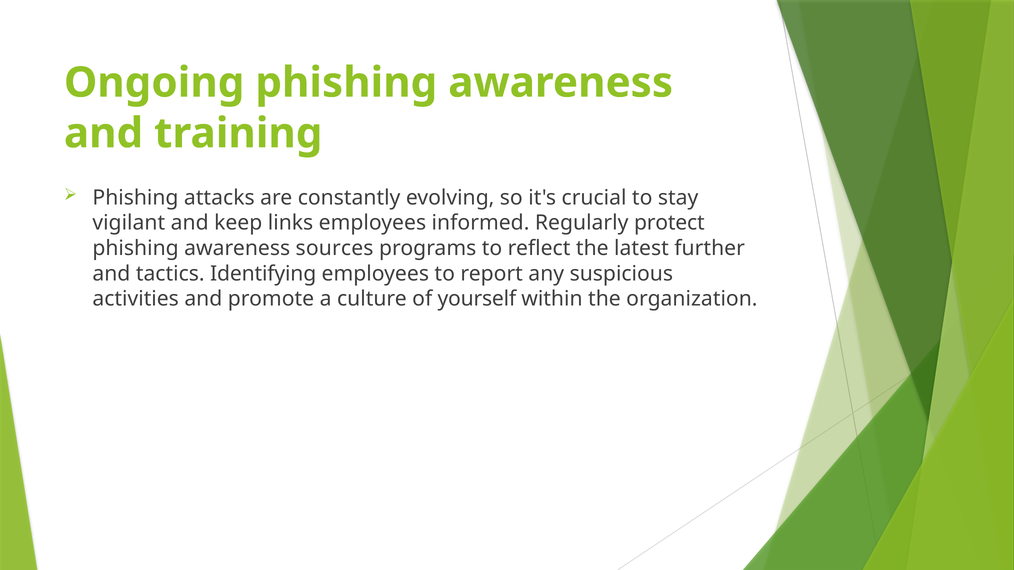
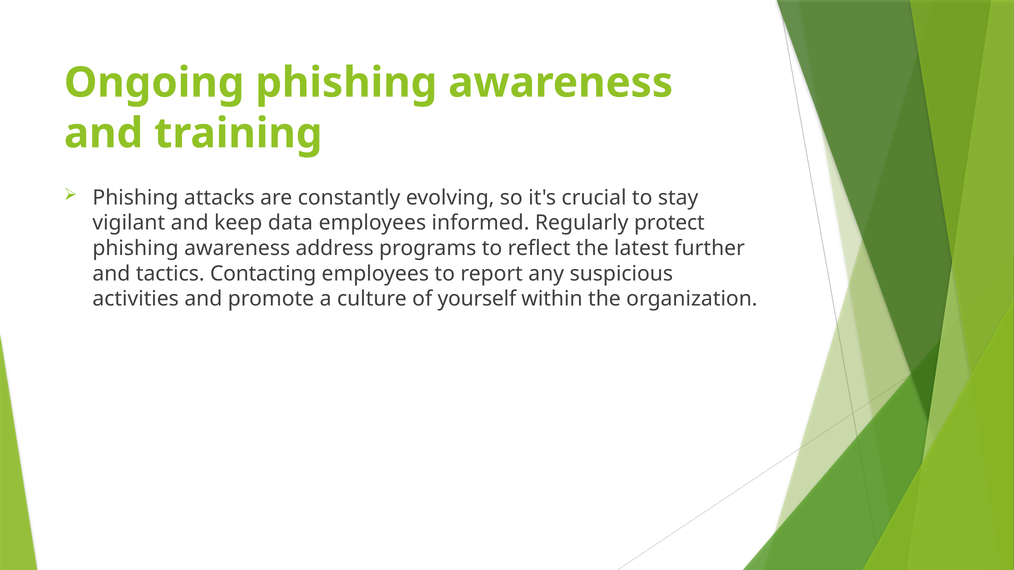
links: links -> data
sources: sources -> address
Identifying: Identifying -> Contacting
